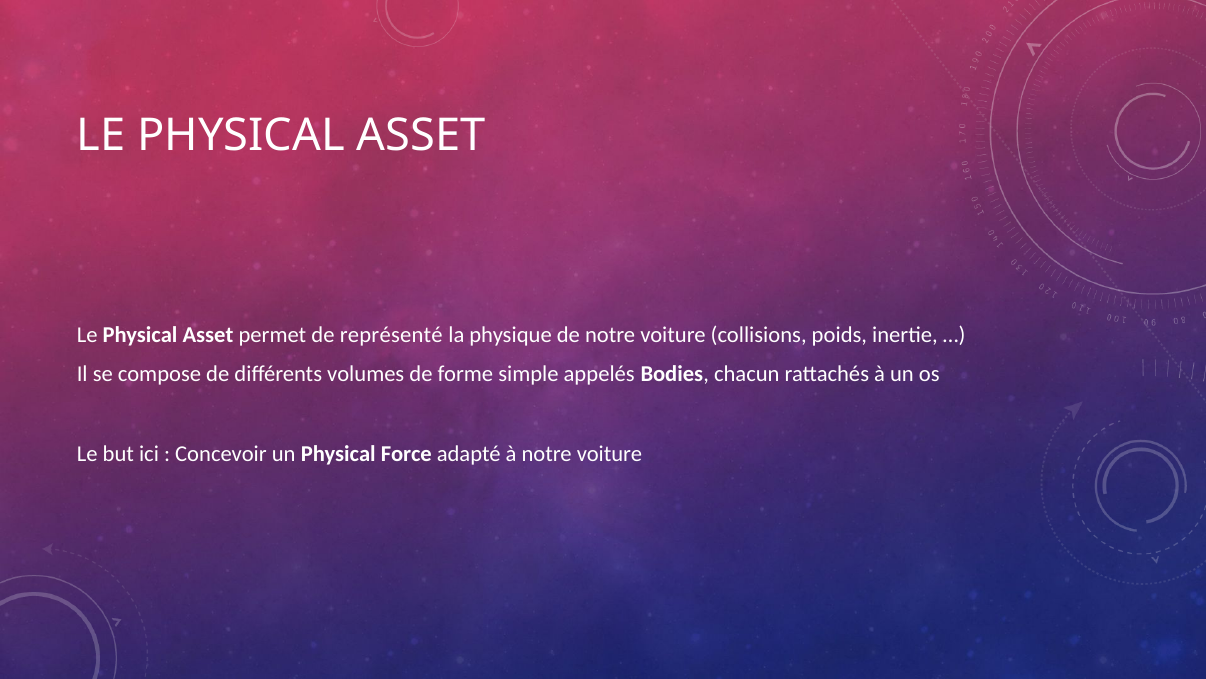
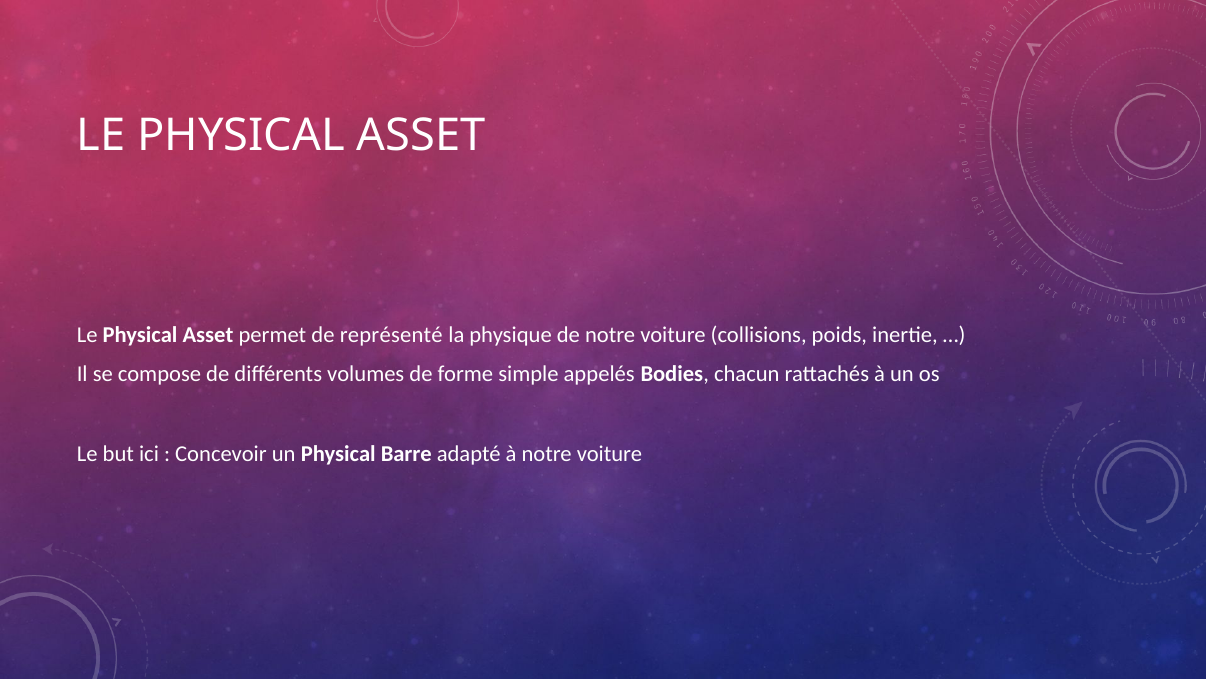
Force: Force -> Barre
